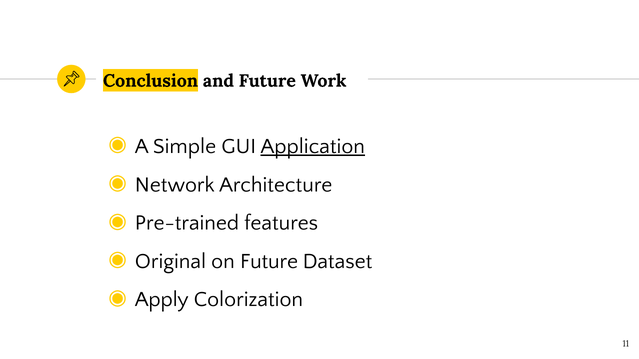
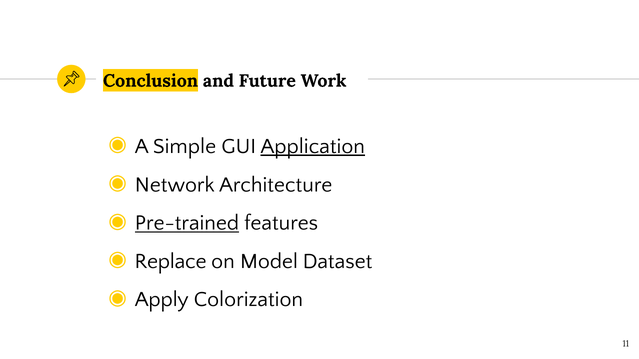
Pre-trained underline: none -> present
Original: Original -> Replace
on Future: Future -> Model
